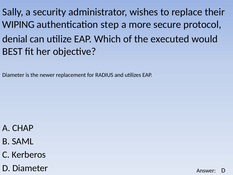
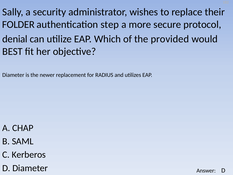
WIPING: WIPING -> FOLDER
executed: executed -> provided
